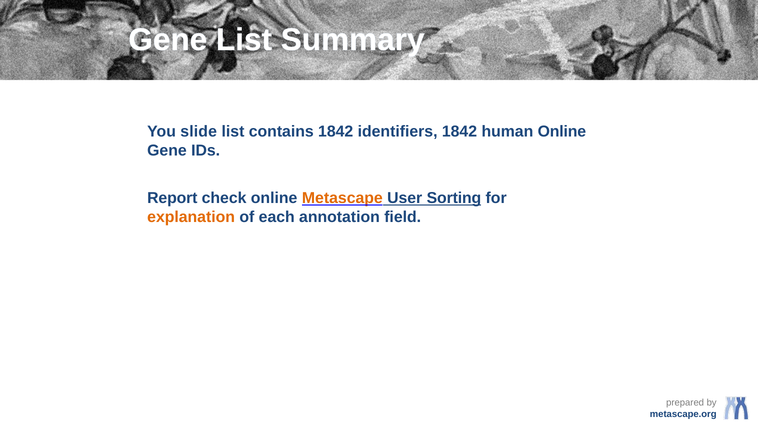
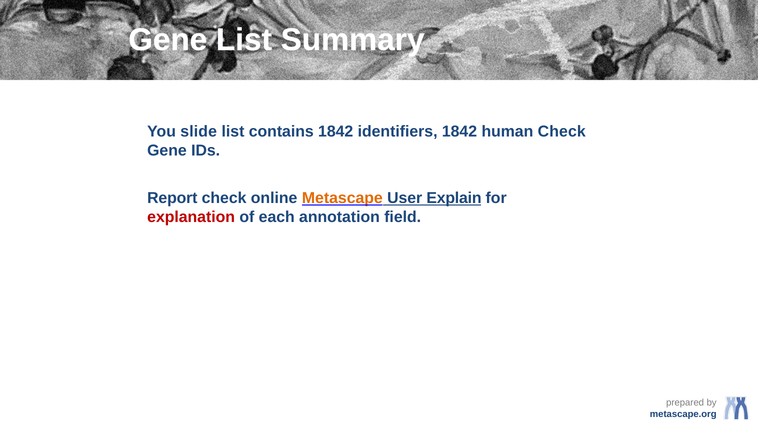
human Online: Online -> Check
Sorting: Sorting -> Explain
explanation colour: orange -> red
